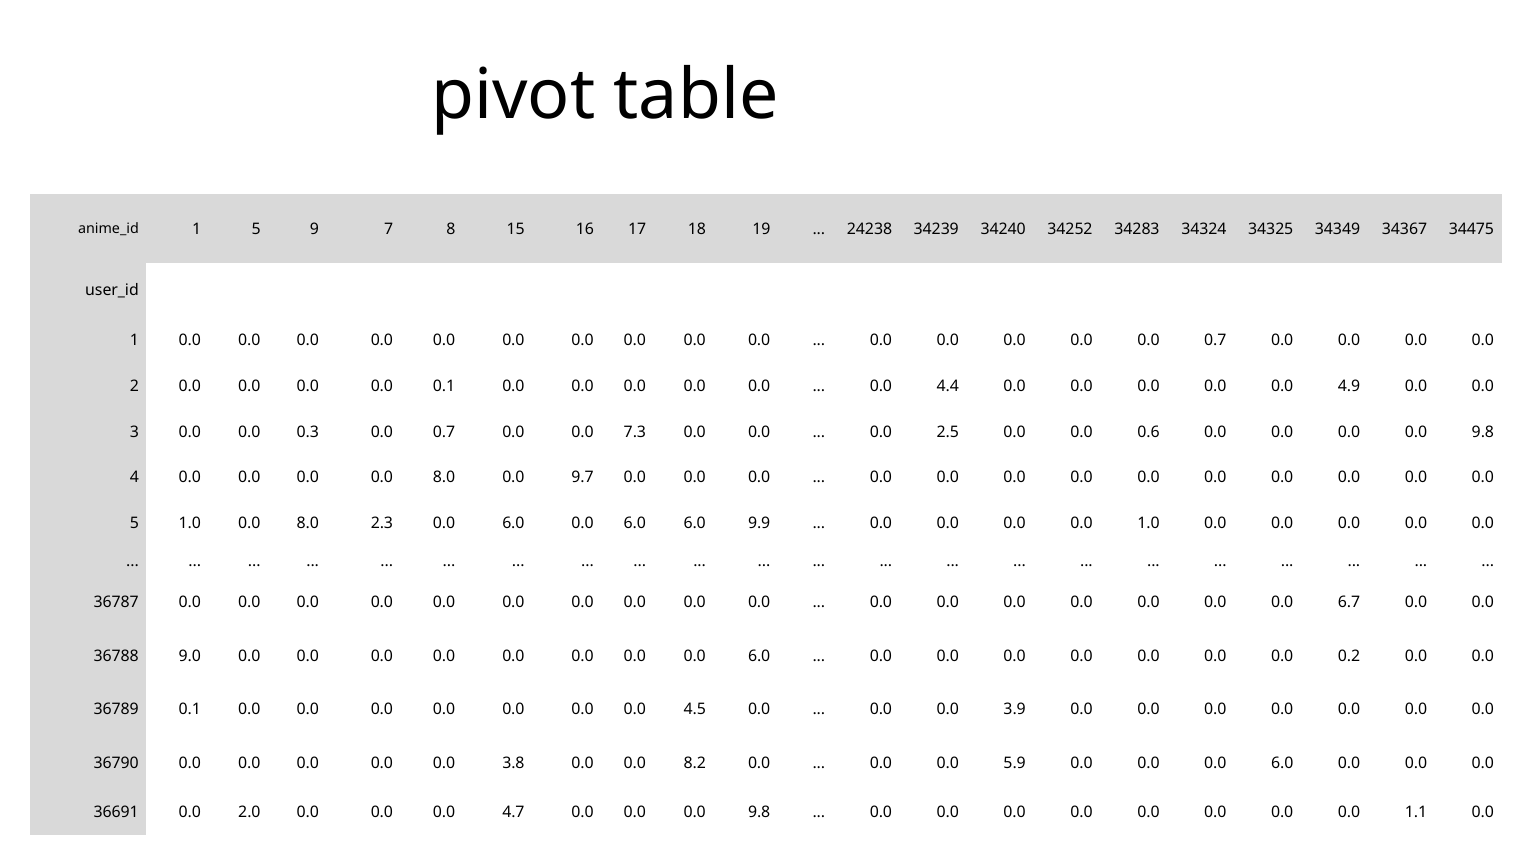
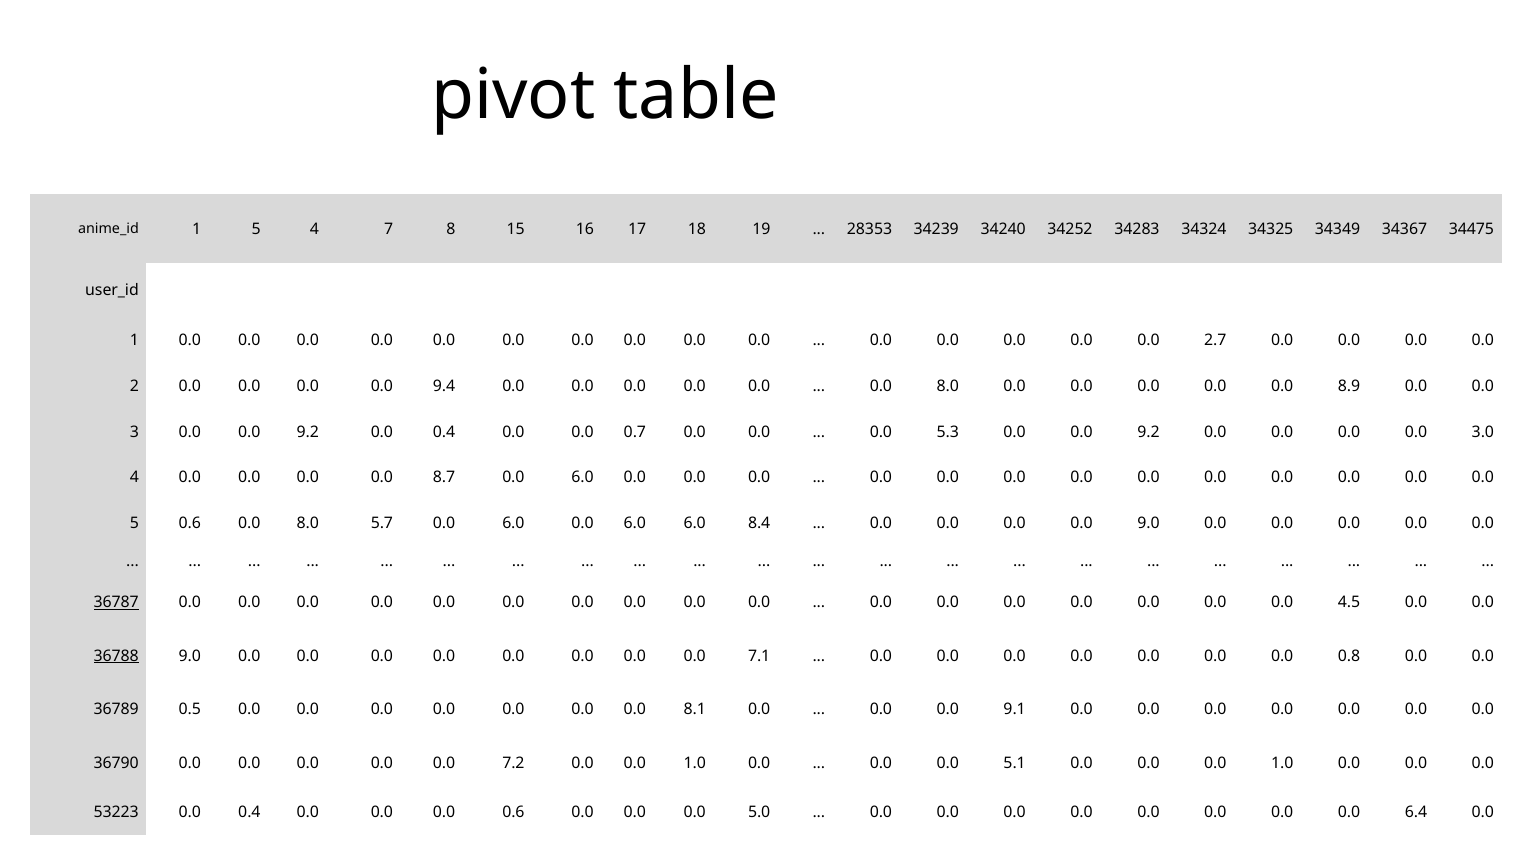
5 9: 9 -> 4
24238: 24238 -> 28353
0.0 0.0 0.7: 0.7 -> 2.7
0.0 0.1: 0.1 -> 9.4
4.4 at (948, 386): 4.4 -> 8.0
4.9: 4.9 -> 8.9
3 0.0 0.0 0.3: 0.3 -> 9.2
0.7 at (444, 432): 0.7 -> 0.4
7.3: 7.3 -> 0.7
2.5: 2.5 -> 5.3
0.6 at (1149, 432): 0.6 -> 9.2
9.8 at (1483, 432): 9.8 -> 3.0
0.0 0.0 8.0: 8.0 -> 8.7
9.7 at (583, 478): 9.7 -> 6.0
5 1.0: 1.0 -> 0.6
2.3: 2.3 -> 5.7
9.9: 9.9 -> 8.4
0.0 1.0: 1.0 -> 9.0
36787 underline: none -> present
6.7: 6.7 -> 4.5
36788 underline: none -> present
6.0 at (759, 656): 6.0 -> 7.1
0.2: 0.2 -> 0.8
36789 0.1: 0.1 -> 0.5
4.5: 4.5 -> 8.1
3.9: 3.9 -> 9.1
3.8: 3.8 -> 7.2
8.2 at (695, 763): 8.2 -> 1.0
5.9: 5.9 -> 5.1
6.0 at (1282, 763): 6.0 -> 1.0
36691: 36691 -> 53223
2.0 at (249, 813): 2.0 -> 0.4
0.0 4.7: 4.7 -> 0.6
9.8 at (759, 813): 9.8 -> 5.0
1.1: 1.1 -> 6.4
